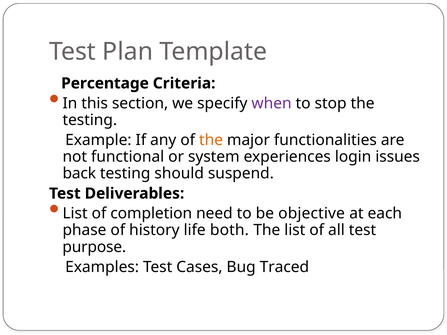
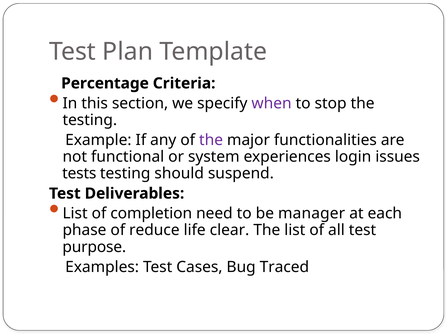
the at (211, 140) colour: orange -> purple
back: back -> tests
objective: objective -> manager
history: history -> reduce
both: both -> clear
